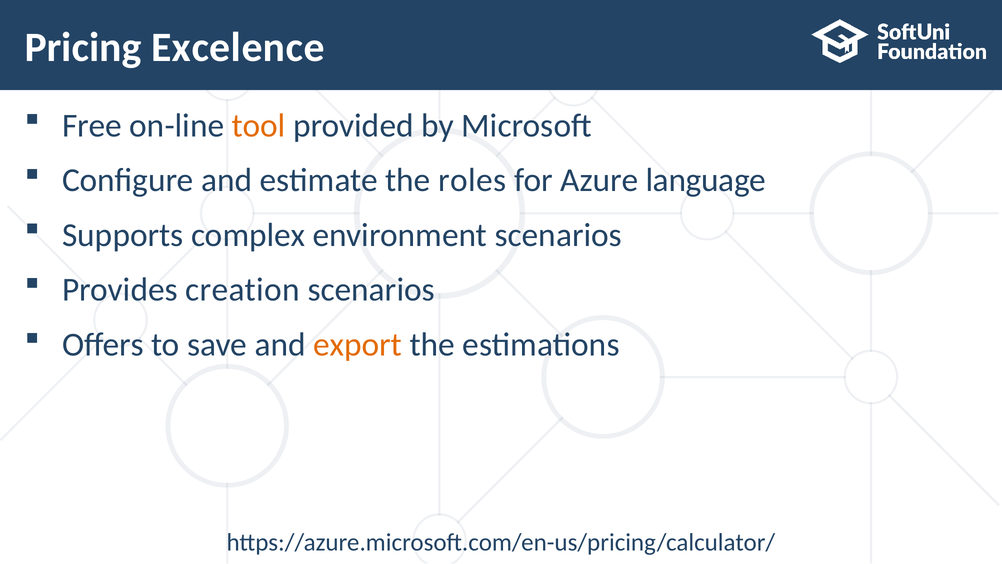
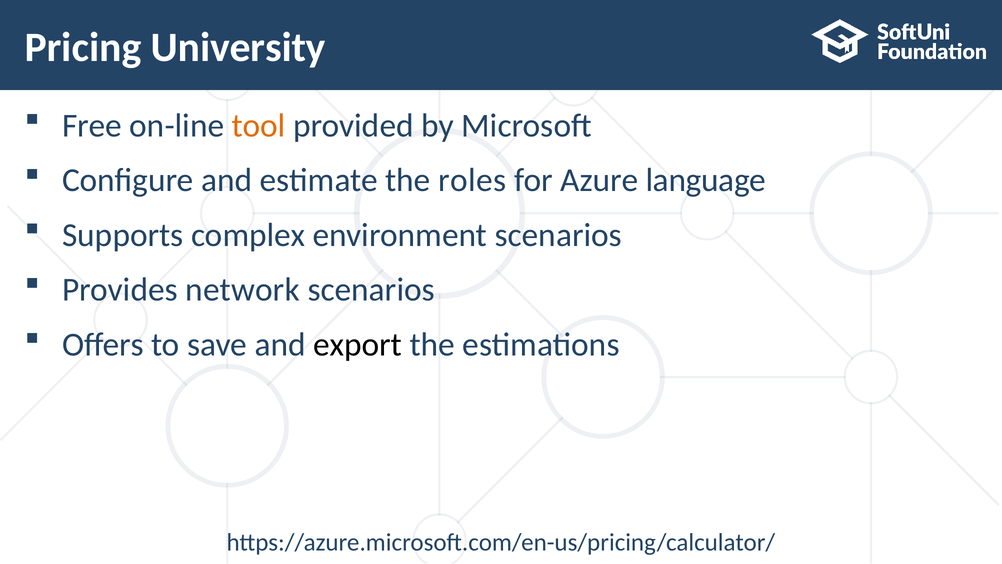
Excelence: Excelence -> University
creation: creation -> network
export colour: orange -> black
